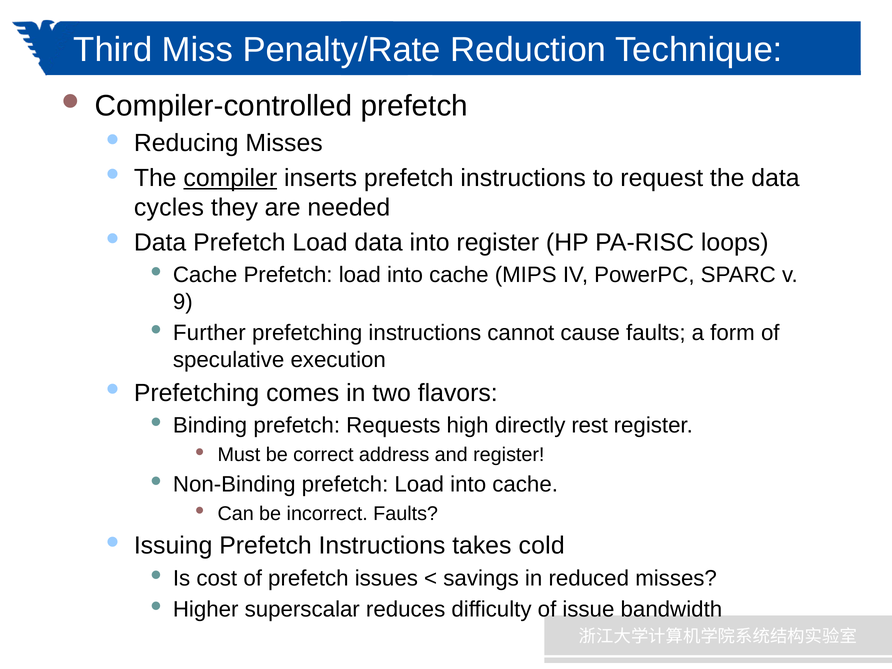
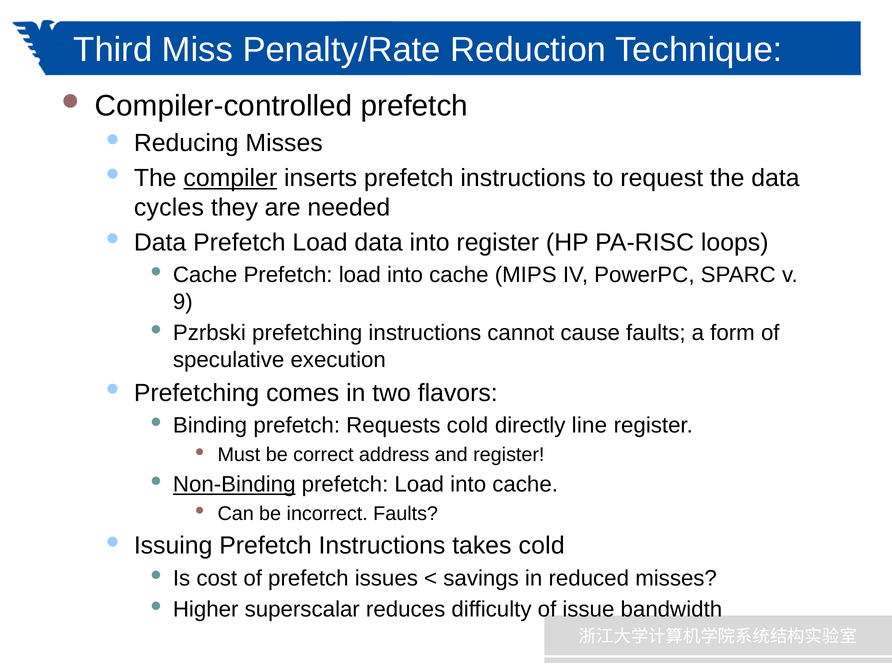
Further: Further -> Pzrbski
Requests high: high -> cold
rest: rest -> line
Non-Binding underline: none -> present
